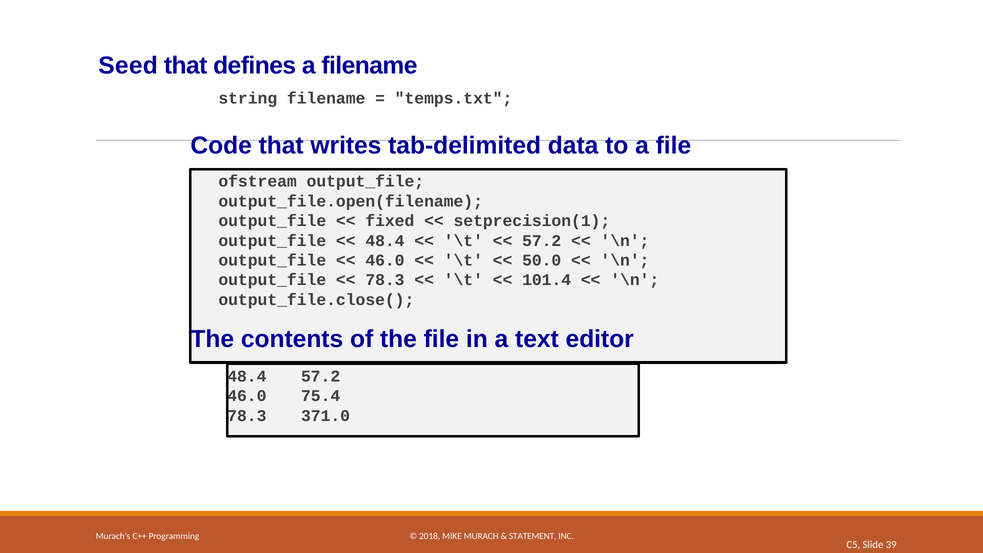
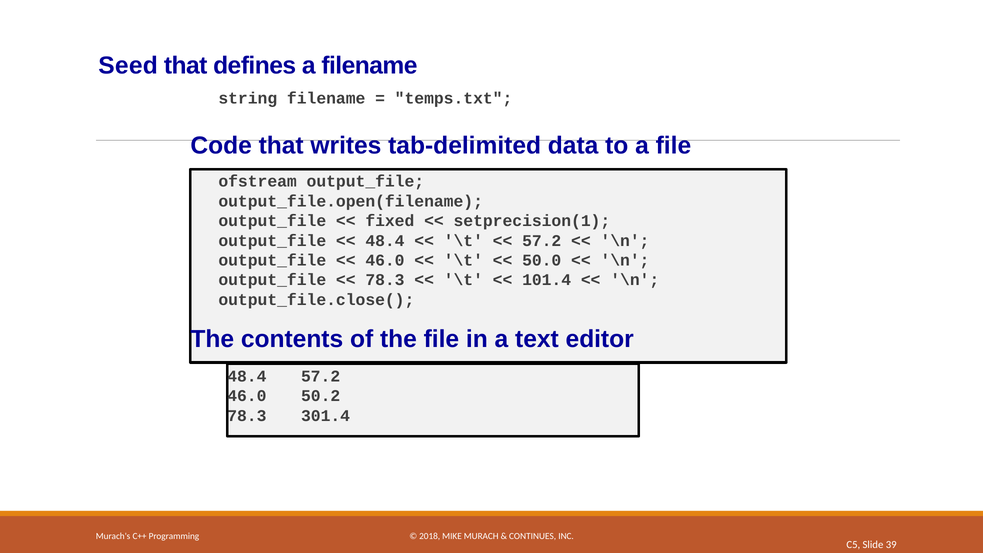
75.4: 75.4 -> 50.2
371.0: 371.0 -> 301.4
STATEMENT: STATEMENT -> CONTINUES
